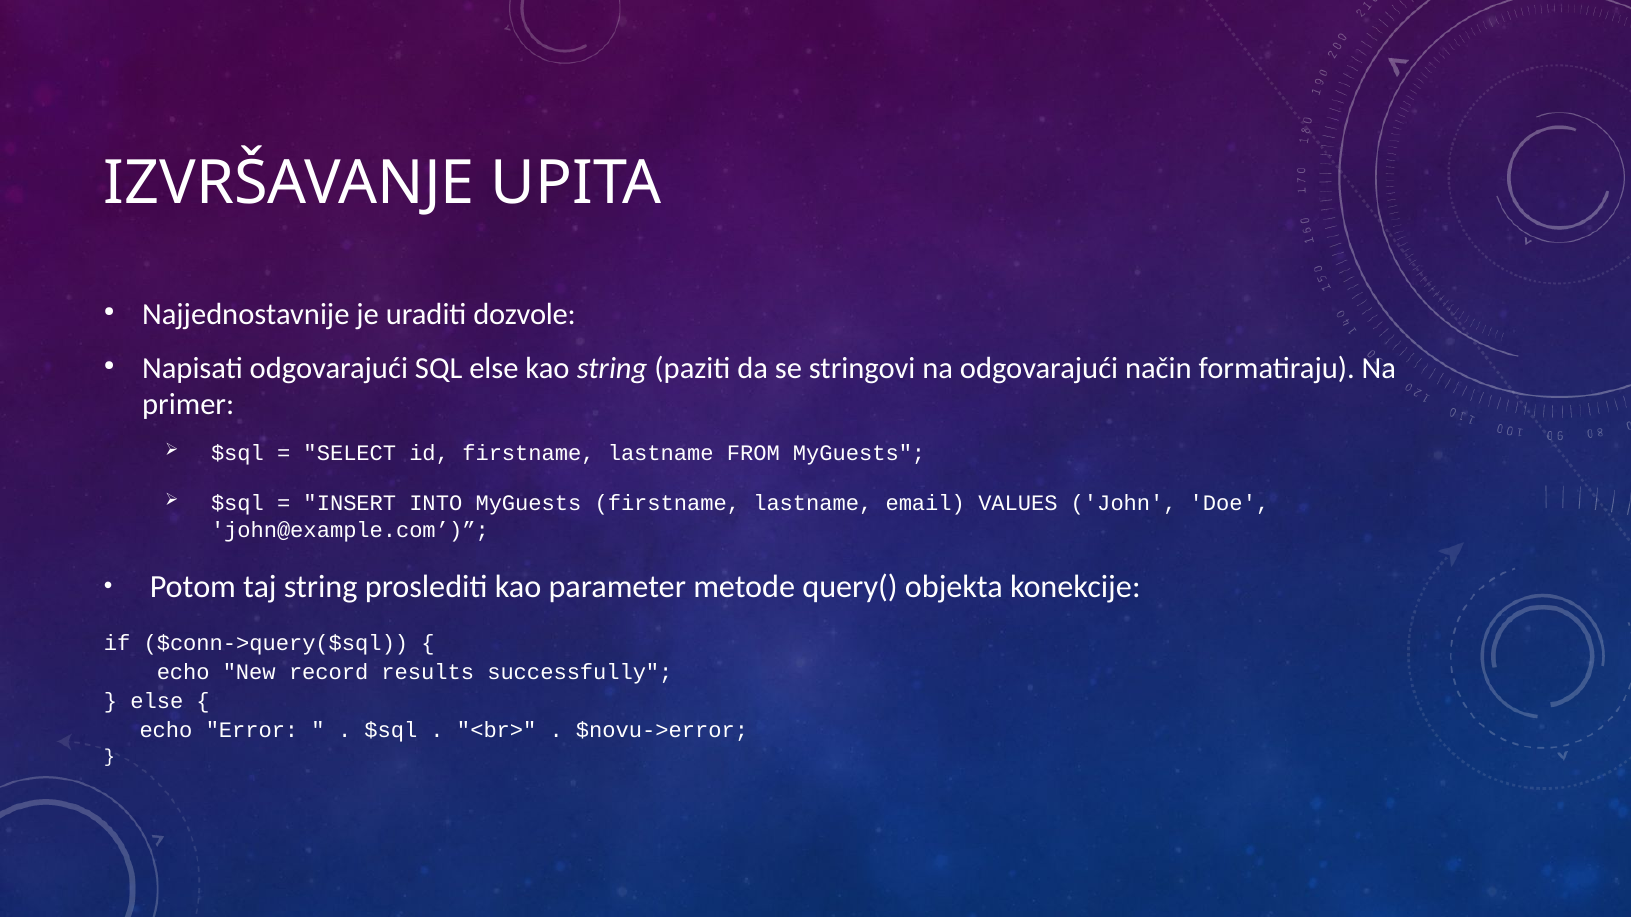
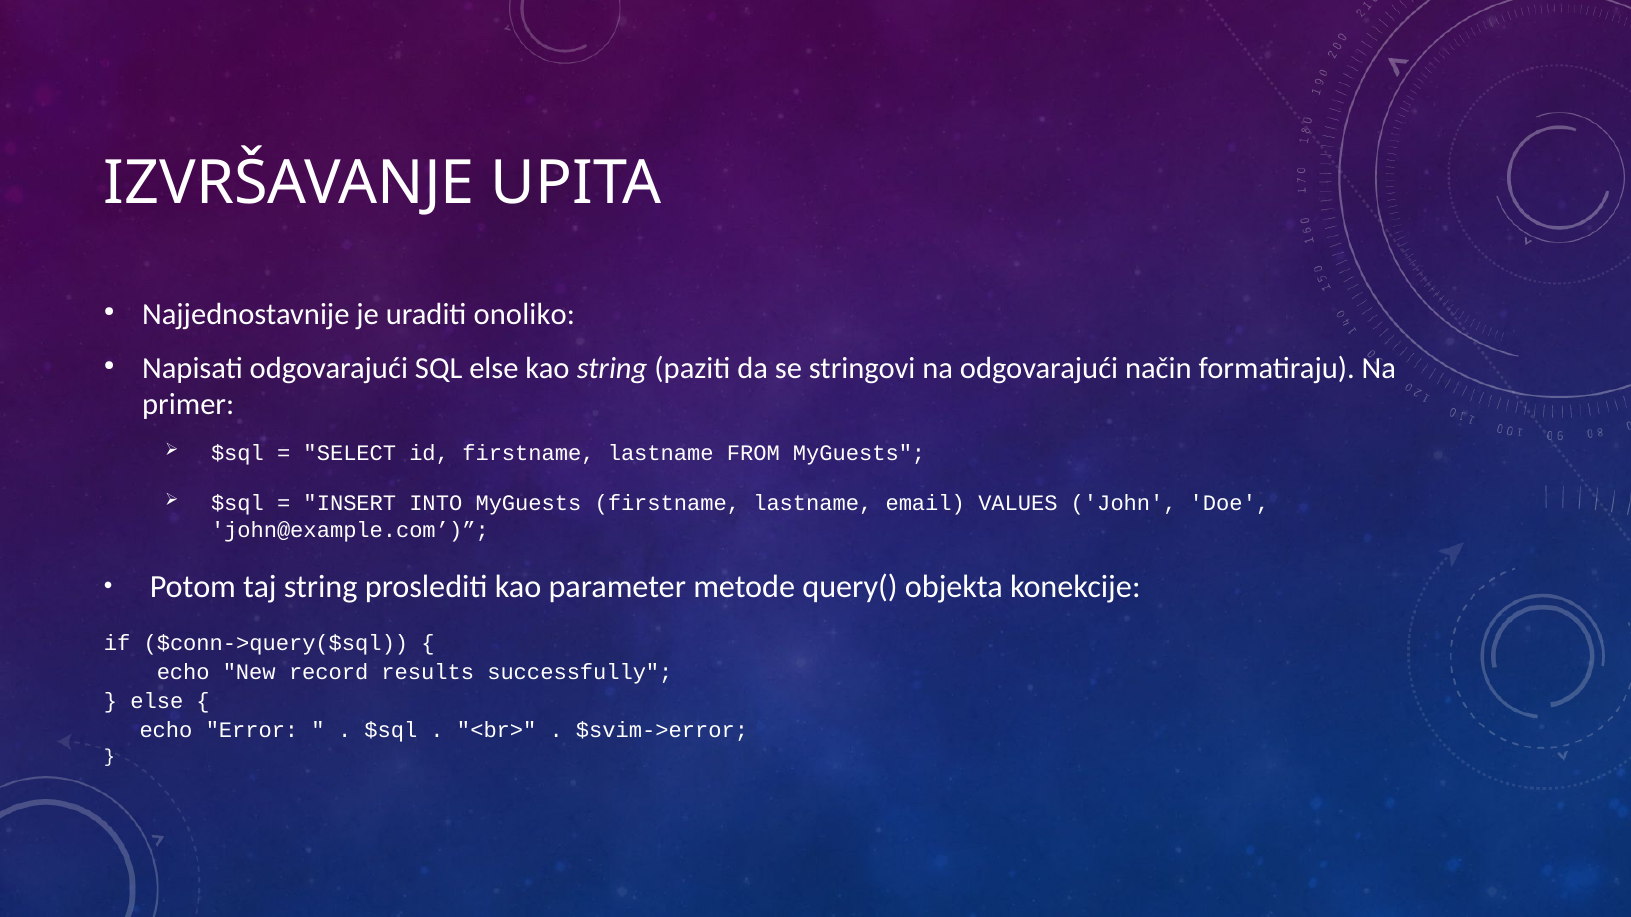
dozvole: dozvole -> onoliko
$novu->error: $novu->error -> $svim->error
